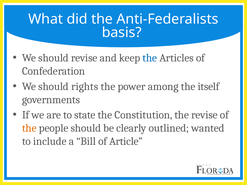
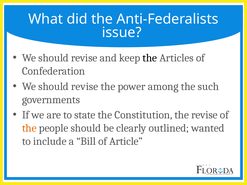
basis: basis -> issue
the at (150, 58) colour: blue -> black
rights at (85, 87): rights -> revise
itself: itself -> such
